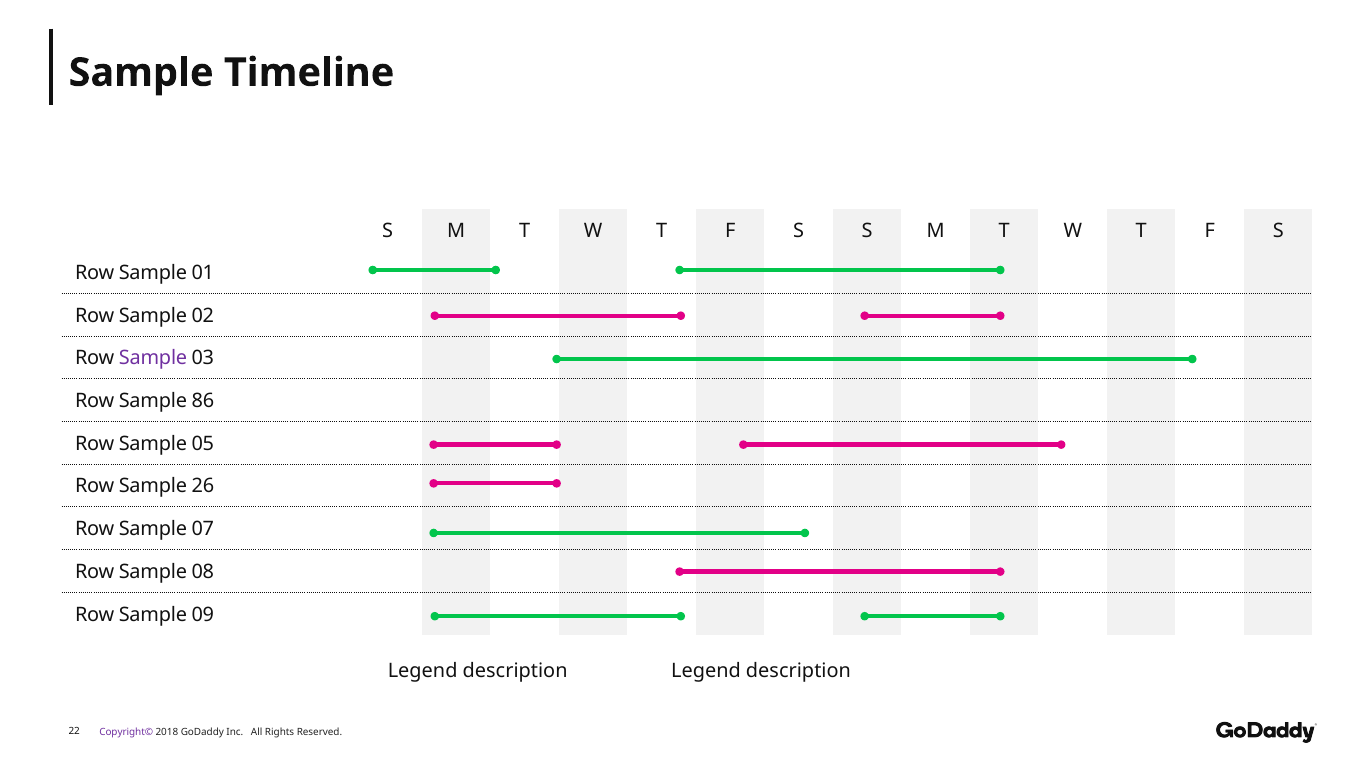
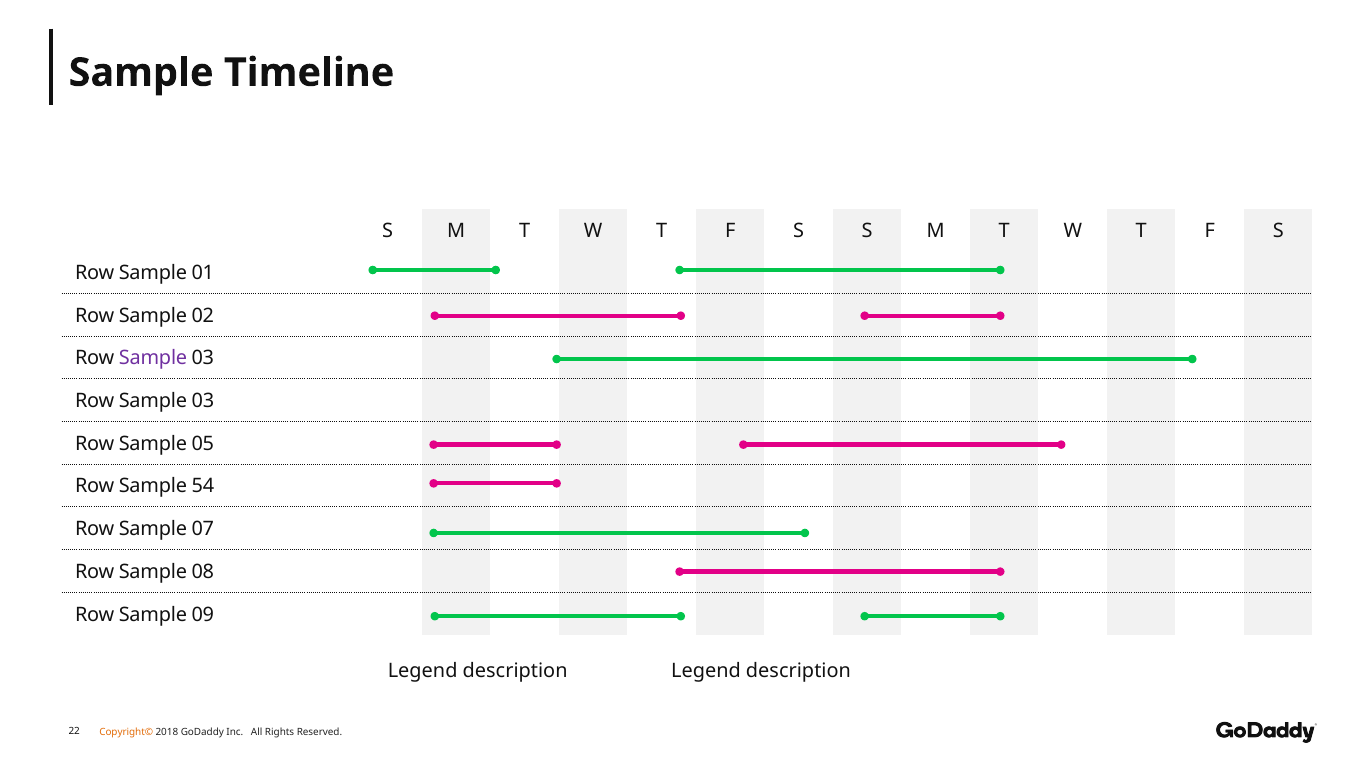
86 at (203, 401): 86 -> 03
26: 26 -> 54
Copyright© colour: purple -> orange
